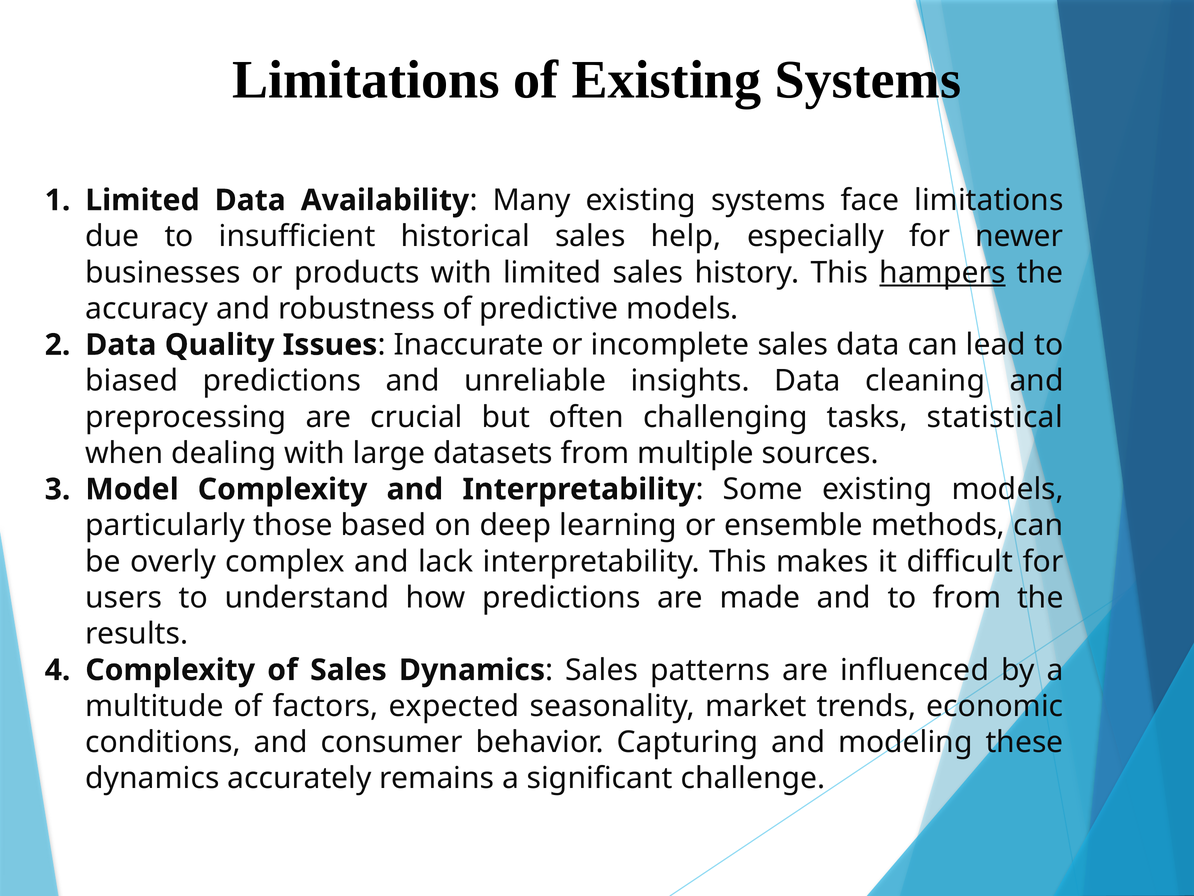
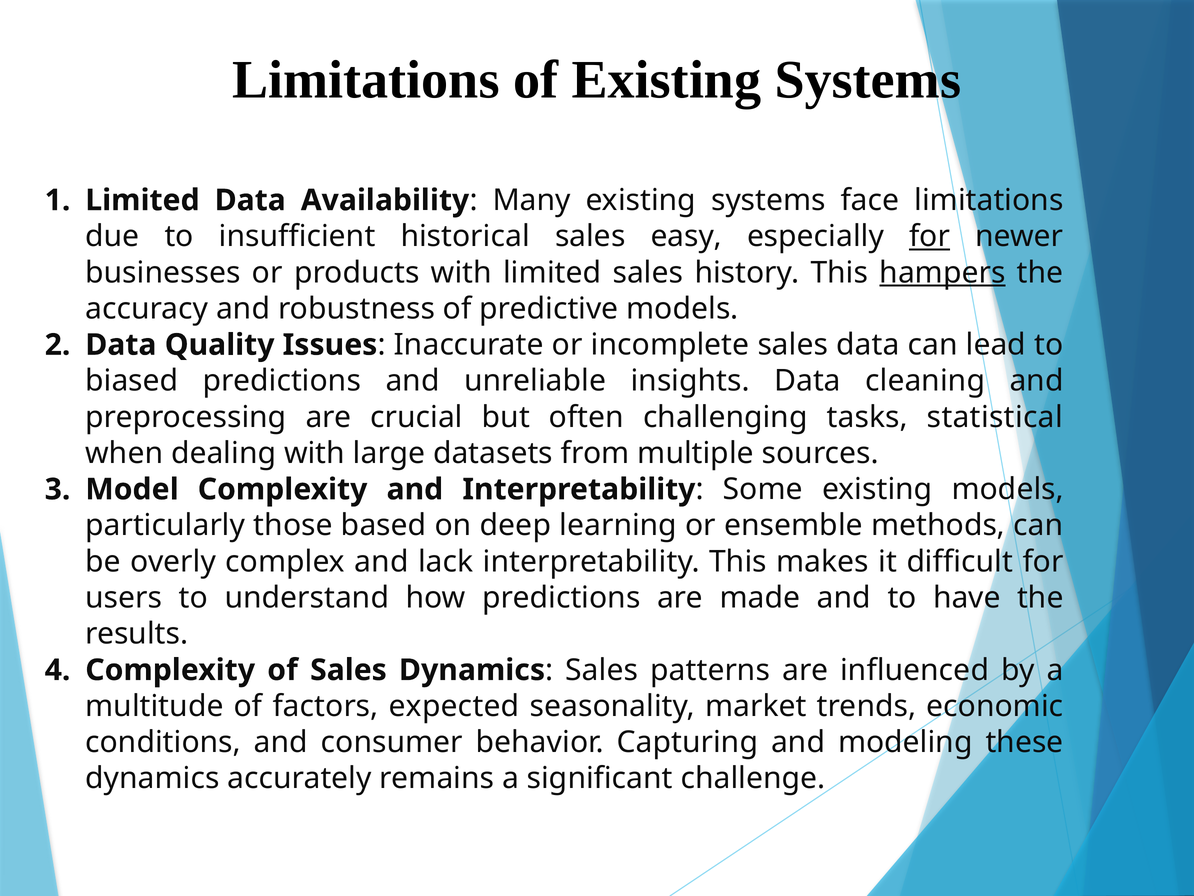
help: help -> easy
for at (930, 236) underline: none -> present
to from: from -> have
